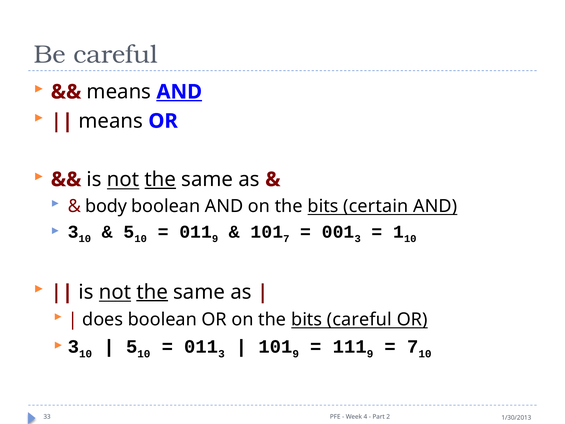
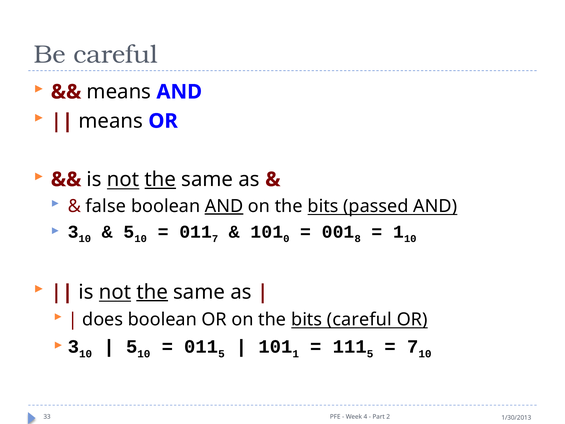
AND at (179, 92) underline: present -> none
body: body -> false
AND at (224, 206) underline: none -> present
certain: certain -> passed
9 at (215, 239): 9 -> 7
7 at (286, 239): 7 -> 0
3 at (358, 239): 3 -> 8
3 at (221, 354): 3 -> 5
9 at (296, 354): 9 -> 1
9 at (370, 354): 9 -> 5
